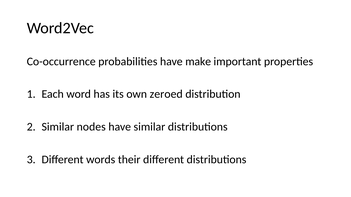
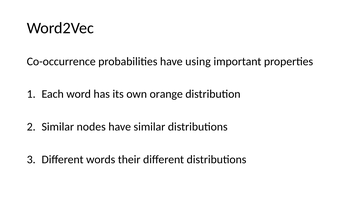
make: make -> using
zeroed: zeroed -> orange
